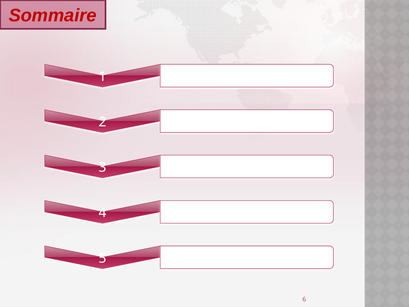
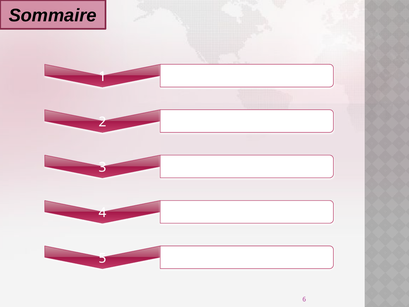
Sommaire colour: red -> black
